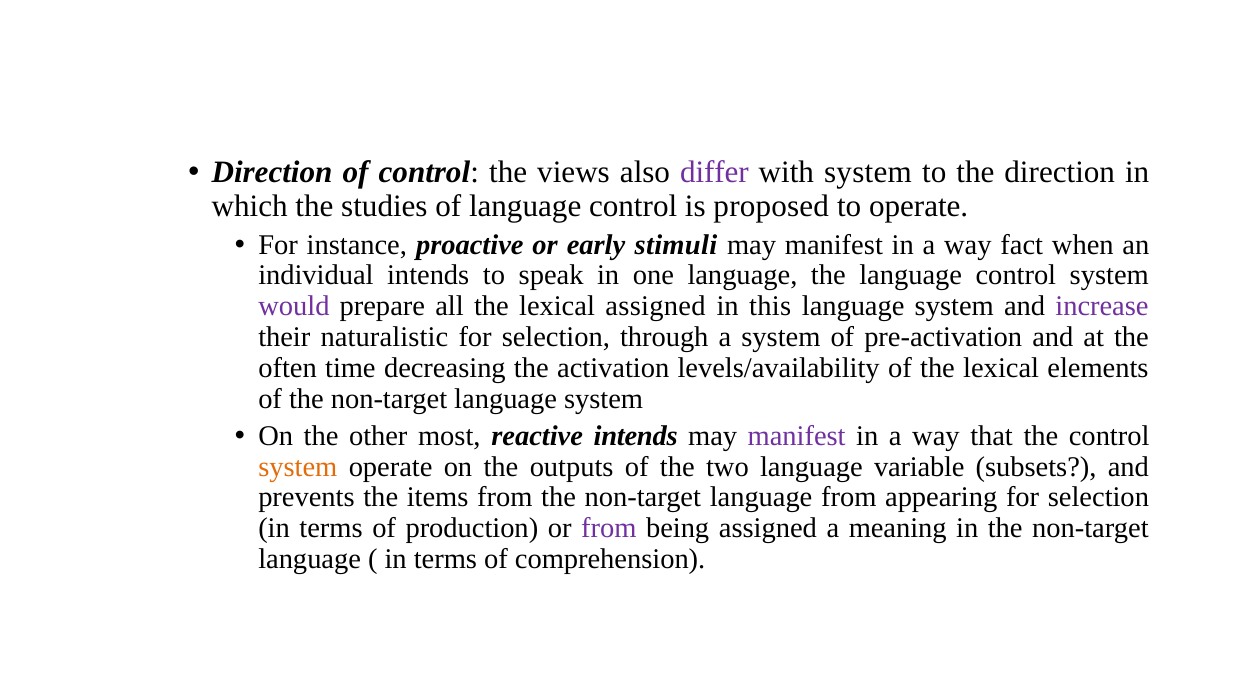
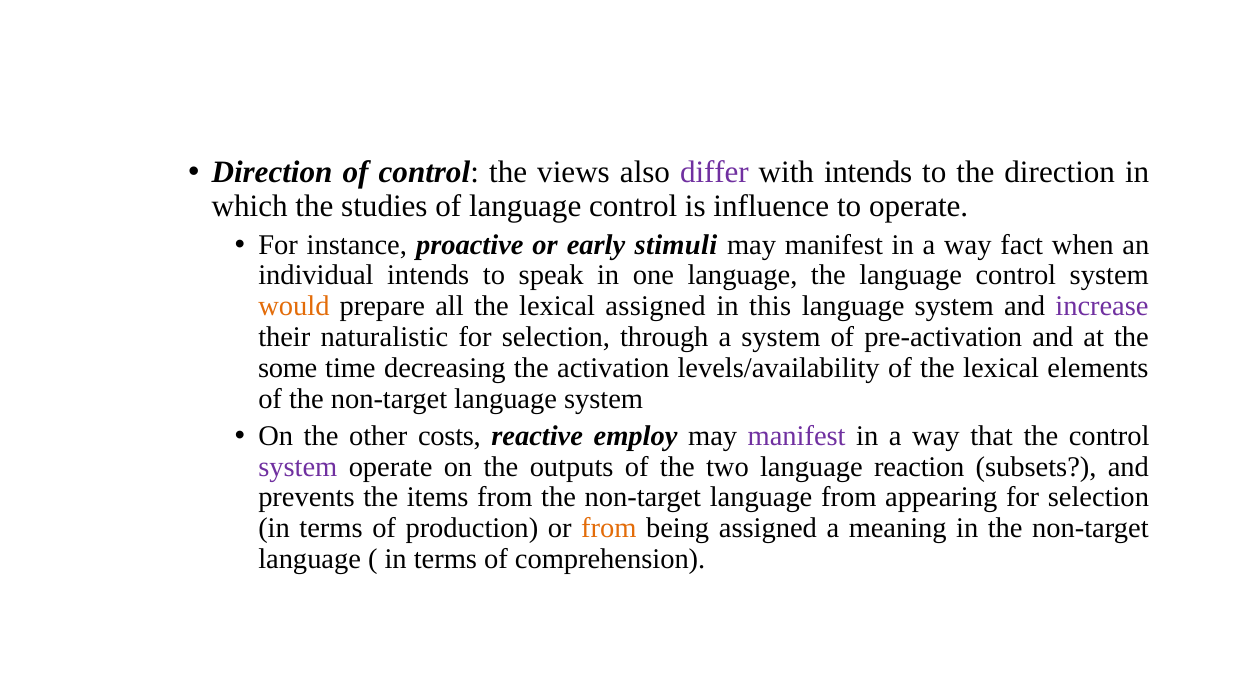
with system: system -> intends
proposed: proposed -> influence
would colour: purple -> orange
often: often -> some
most: most -> costs
reactive intends: intends -> employ
system at (298, 467) colour: orange -> purple
variable: variable -> reaction
from at (609, 529) colour: purple -> orange
